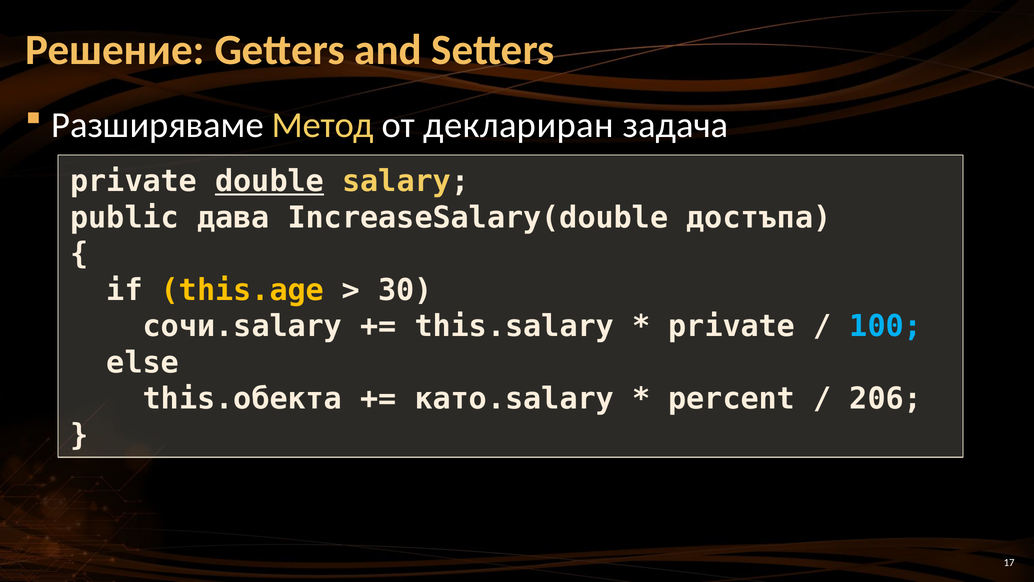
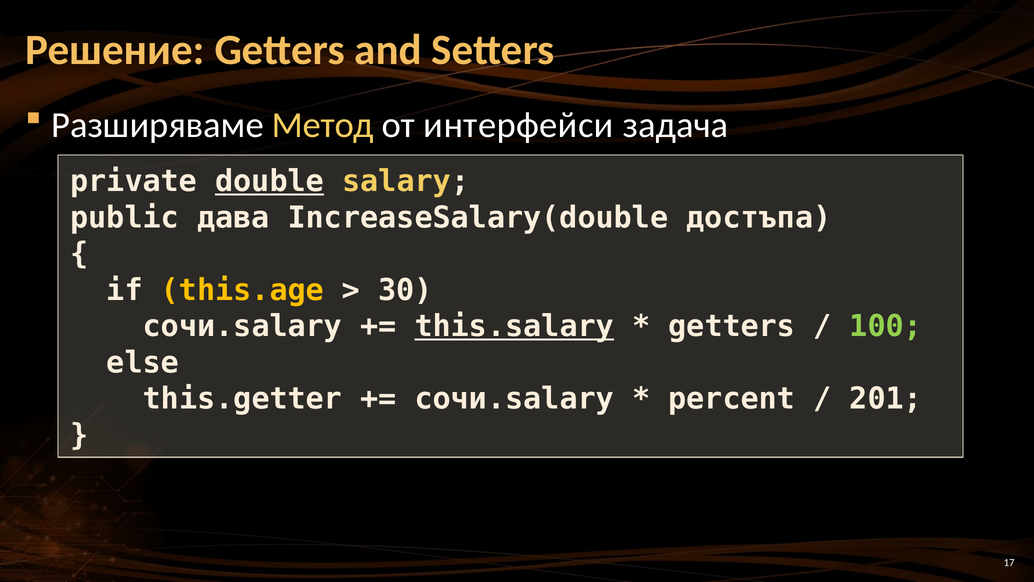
деклариран: деклариран -> интерфейси
this.salary underline: none -> present
private at (732, 326): private -> getters
100 colour: light blue -> light green
this.обекта: this.обекта -> this.getter
като.salary at (514, 399): като.salary -> сочи.salary
206: 206 -> 201
